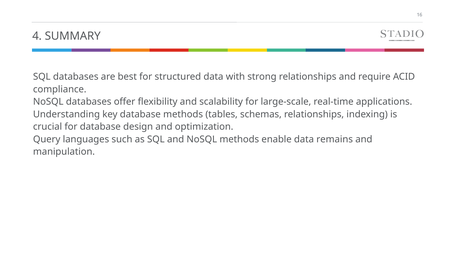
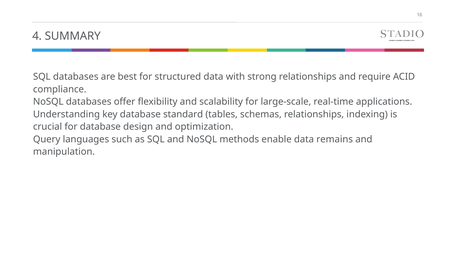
database methods: methods -> standard
